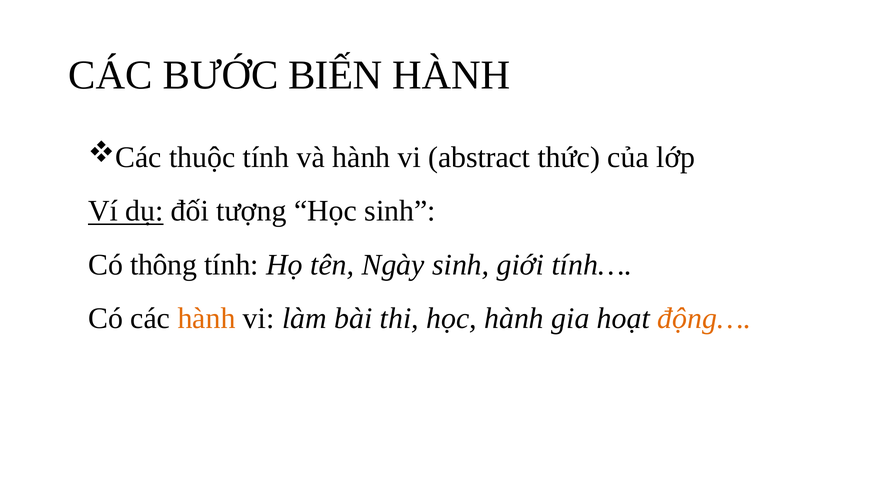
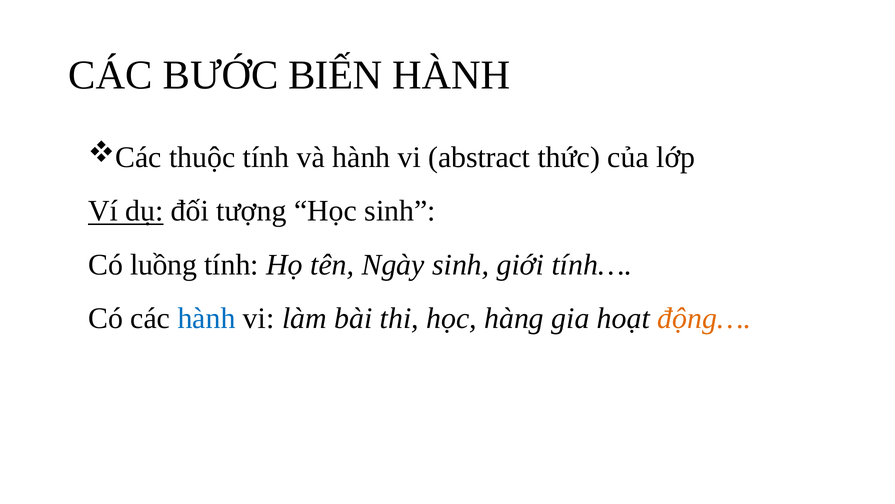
thông: thông -> luồng
hành at (207, 318) colour: orange -> blue
học hành: hành -> hàng
